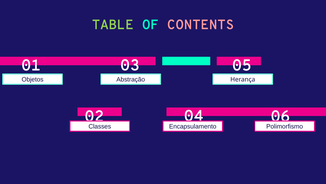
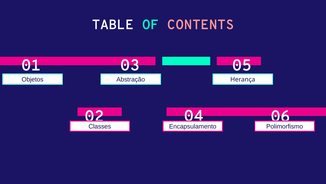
TABLE colour: light green -> white
